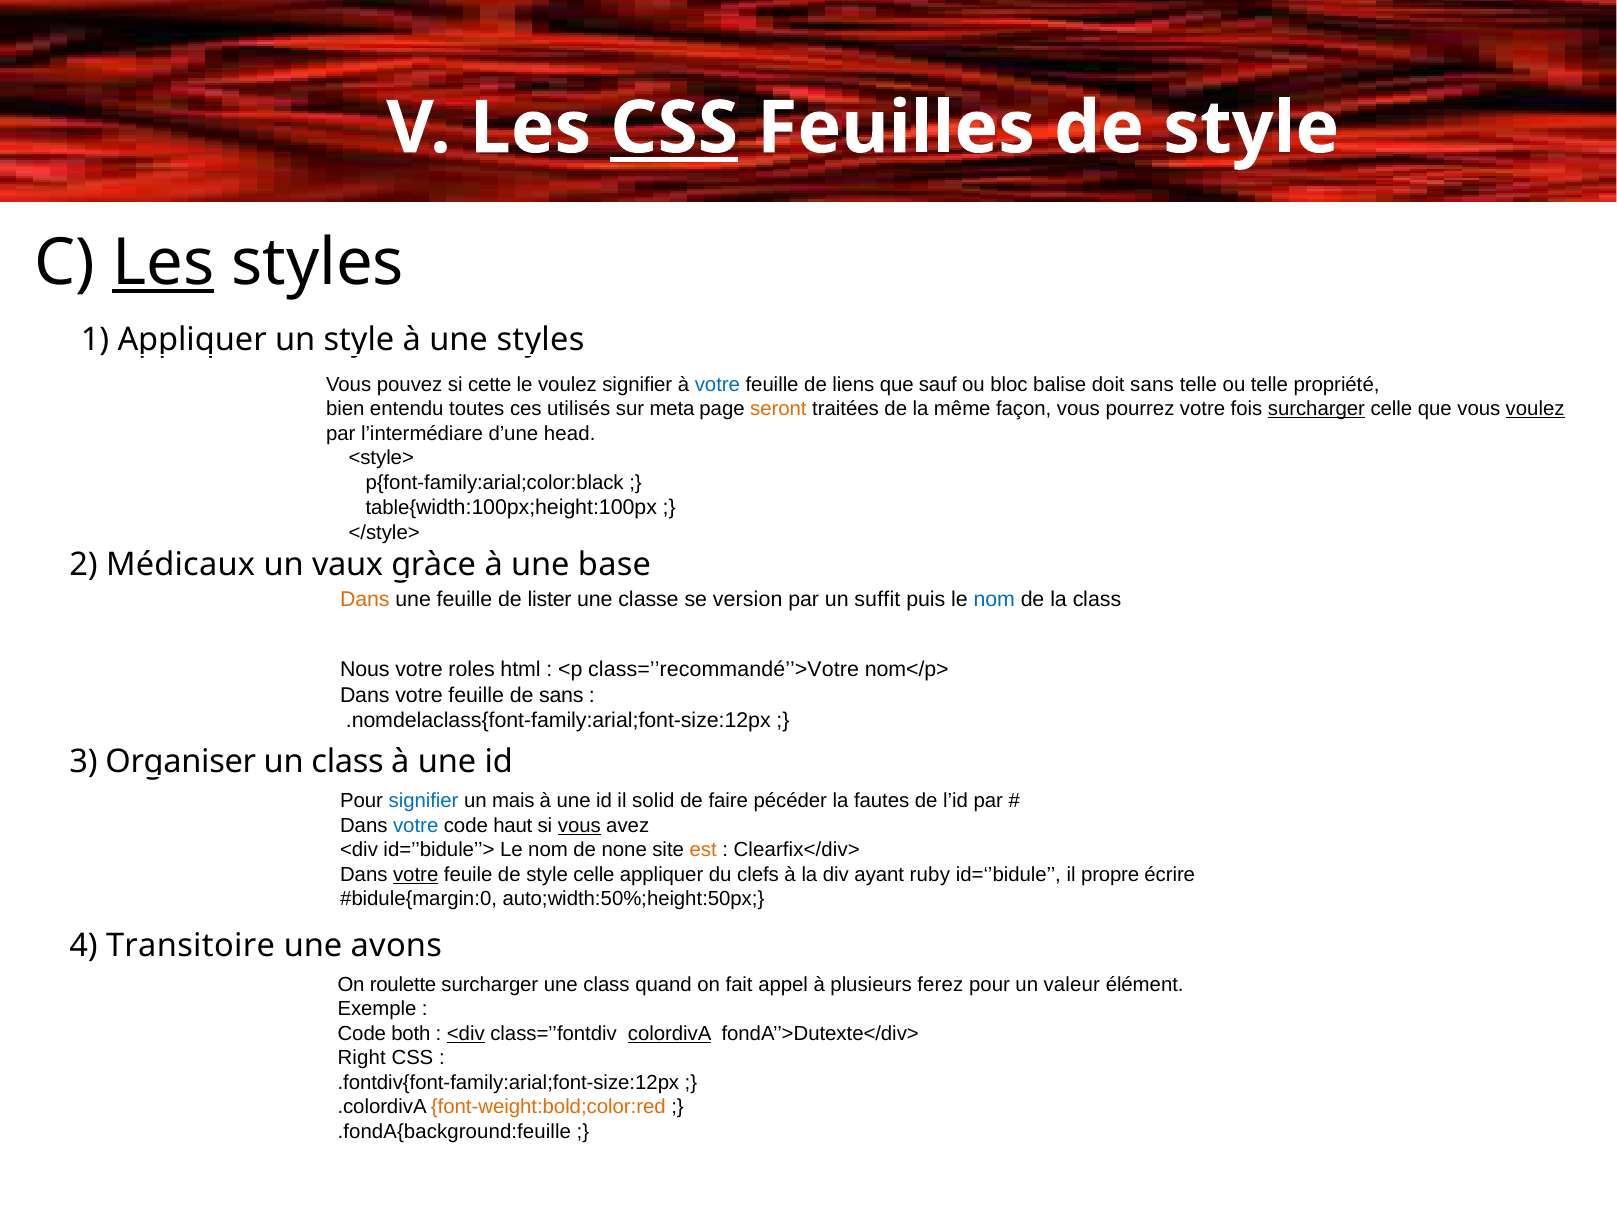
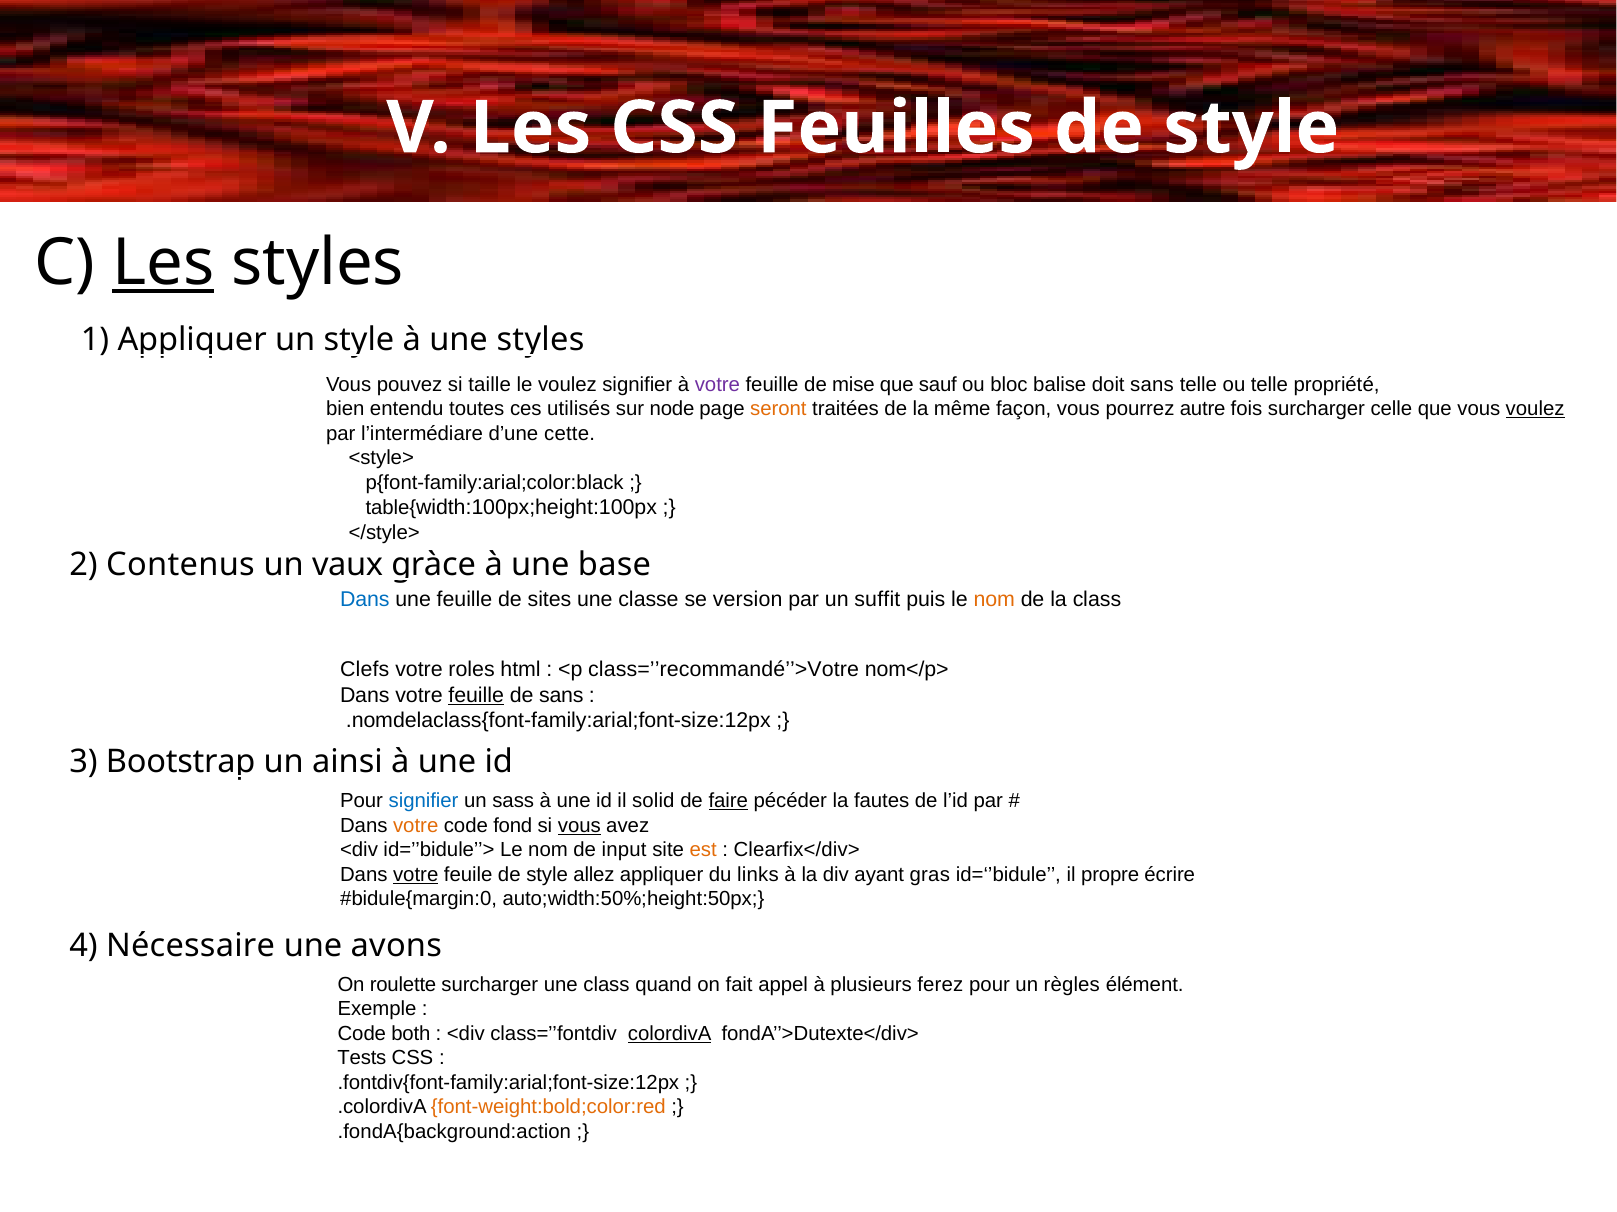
CSS at (674, 128) underline: present -> none
cette: cette -> taille
votre at (717, 385) colour: blue -> purple
liens: liens -> mise
meta: meta -> node
pourrez votre: votre -> autre
surcharger at (1316, 409) underline: present -> none
head: head -> cette
Médicaux: Médicaux -> Contenus
Dans at (365, 600) colour: orange -> blue
lister: lister -> sites
nom at (994, 600) colour: blue -> orange
Nous: Nous -> Clefs
feuille at (476, 695) underline: none -> present
Organiser: Organiser -> Bootstrap
un class: class -> ainsi
mais: mais -> sass
faire underline: none -> present
votre at (416, 826) colour: blue -> orange
haut: haut -> fond
none: none -> input
style celle: celle -> allez
clefs: clefs -> links
ruby: ruby -> gras
Transitoire: Transitoire -> Nécessaire
valeur: valeur -> règles
<div at (466, 1034) underline: present -> none
Right: Right -> Tests
.fondA{background:feuille: .fondA{background:feuille -> .fondA{background:action
